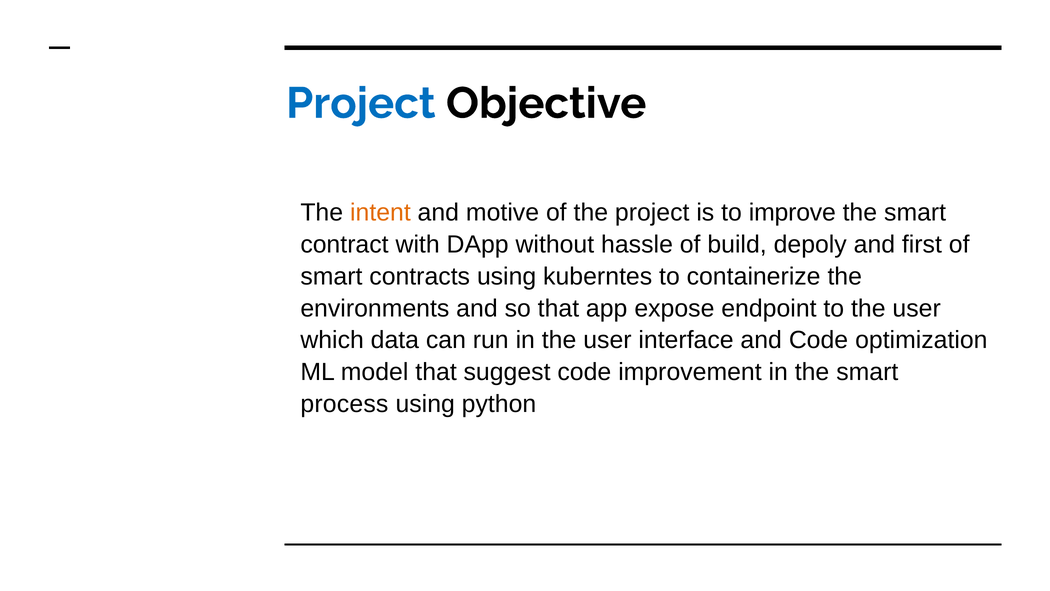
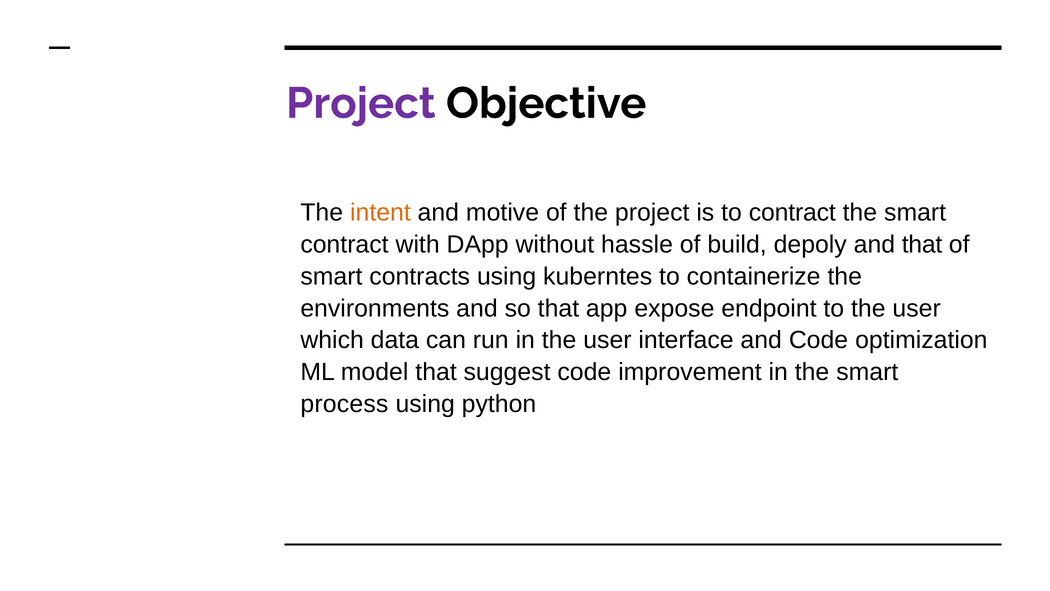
Project at (361, 103) colour: blue -> purple
to improve: improve -> contract
and first: first -> that
